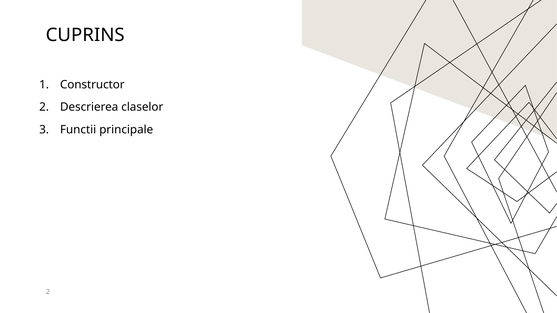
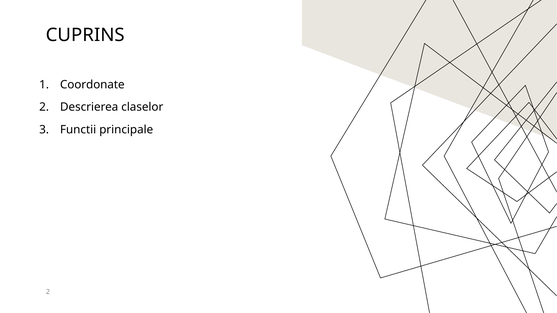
Constructor: Constructor -> Coordonate
